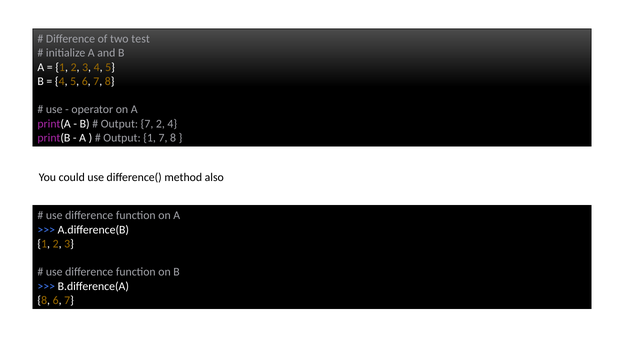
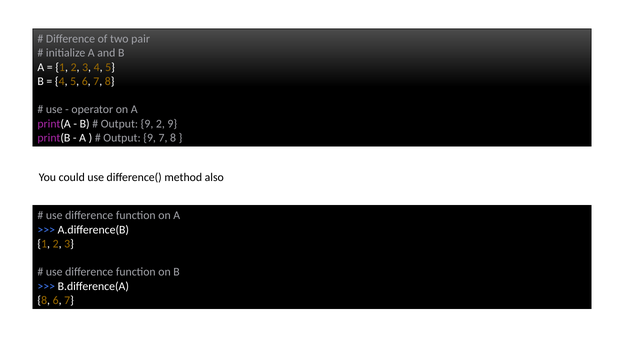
test: test -> pair
7 at (147, 124): 7 -> 9
2 4: 4 -> 9
1 at (150, 138): 1 -> 9
